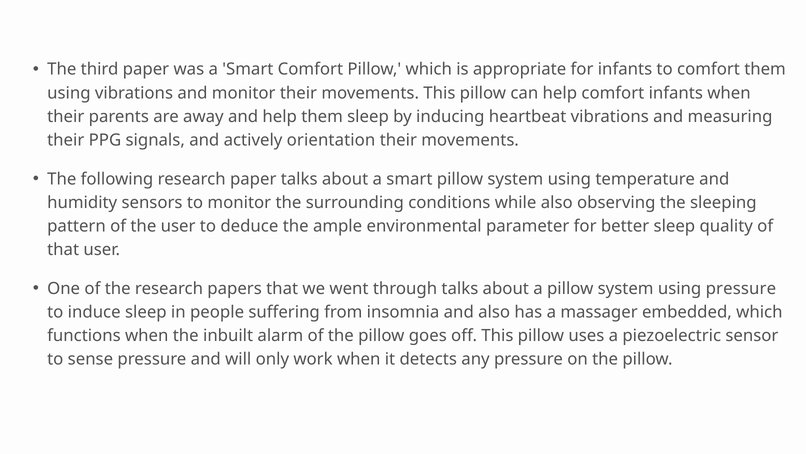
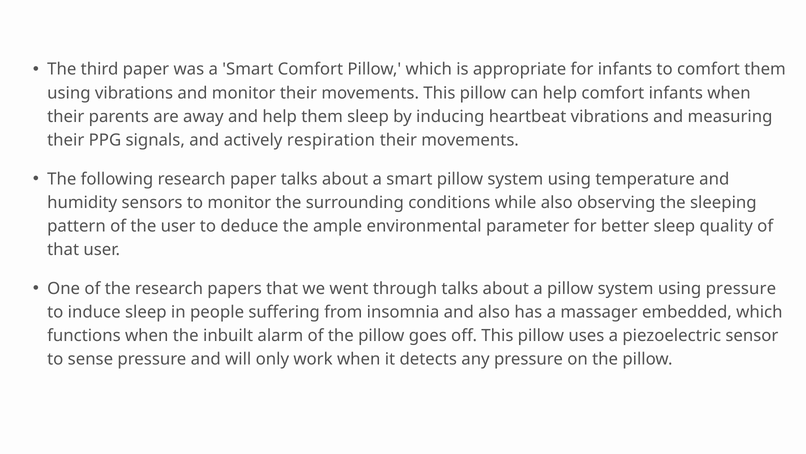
orientation: orientation -> respiration
